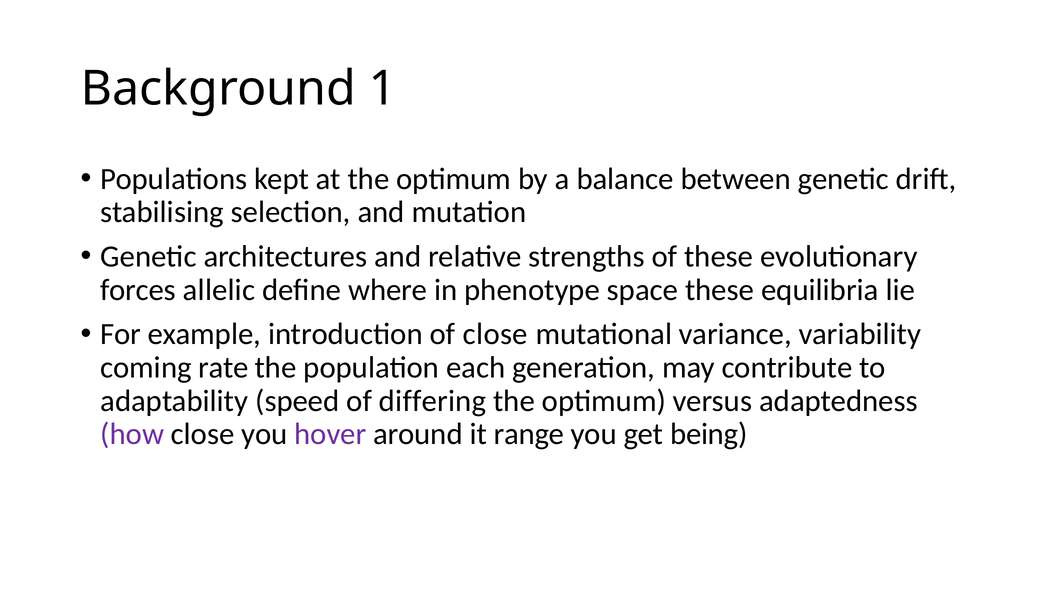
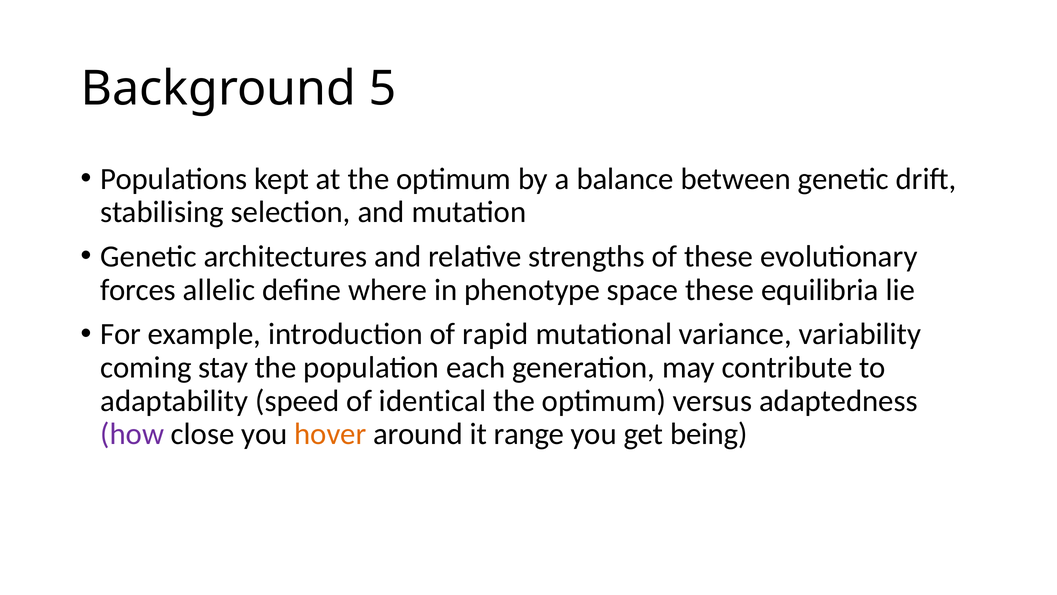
1: 1 -> 5
of close: close -> rapid
rate: rate -> stay
differing: differing -> identical
hover colour: purple -> orange
